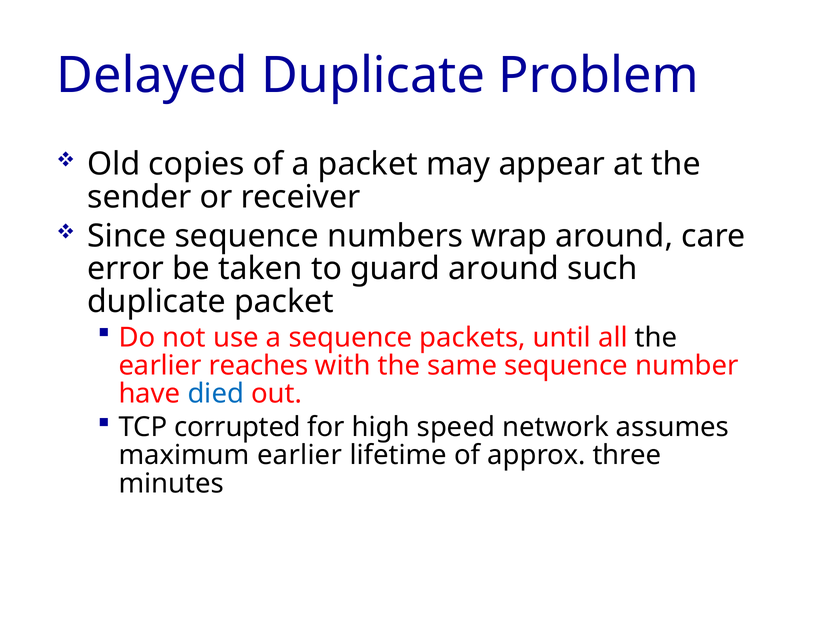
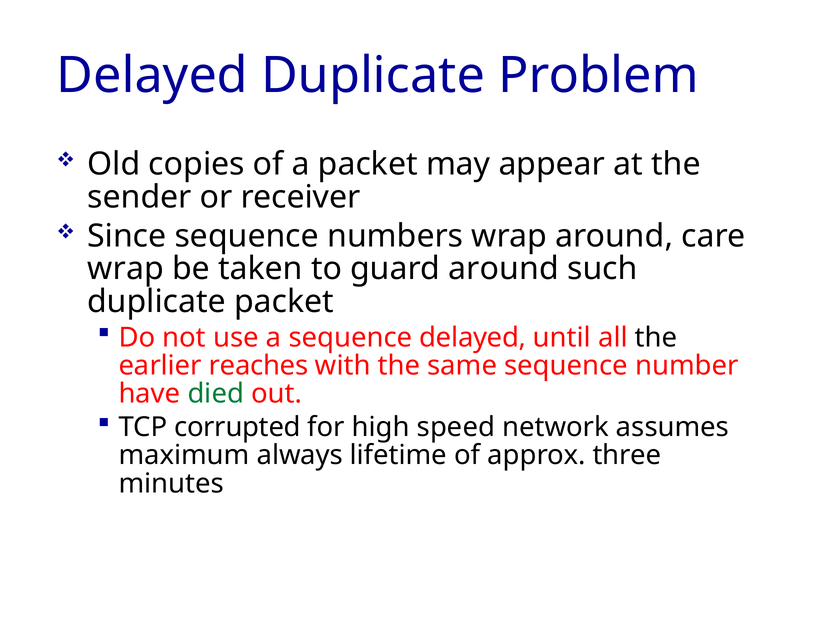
error at (126, 269): error -> wrap
sequence packets: packets -> delayed
died colour: blue -> green
maximum earlier: earlier -> always
